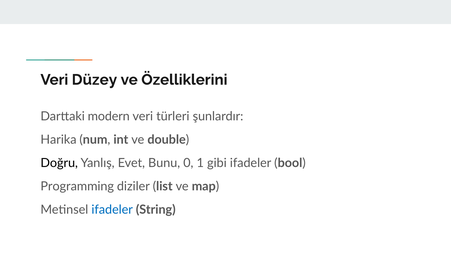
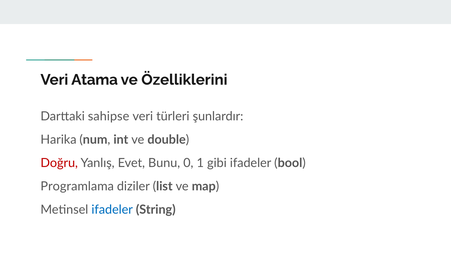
Düzey: Düzey -> Atama
modern: modern -> sahipse
Doğru colour: black -> red
Programming: Programming -> Programlama
